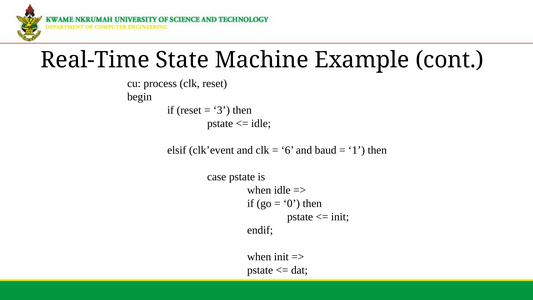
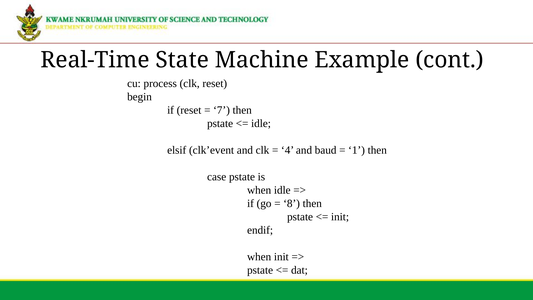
3: 3 -> 7
6: 6 -> 4
0: 0 -> 8
